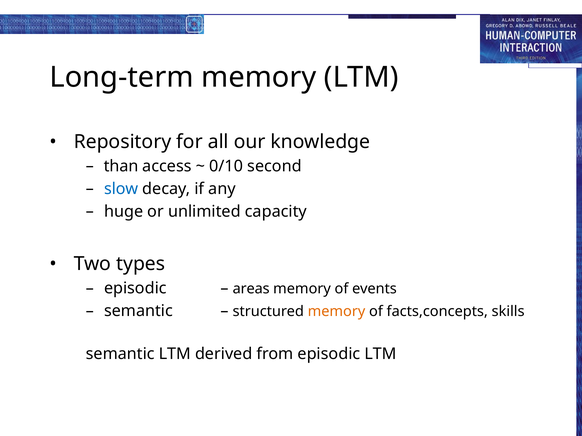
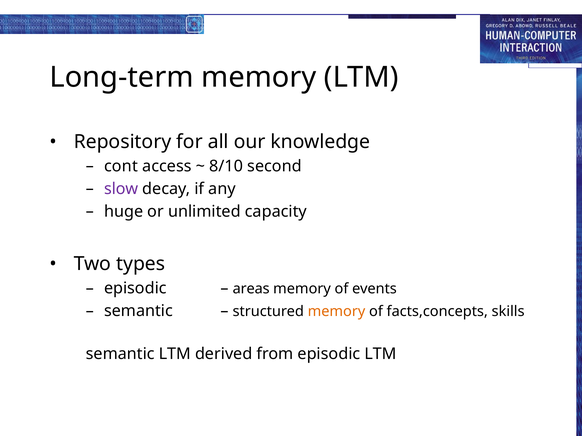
than: than -> cont
0/10: 0/10 -> 8/10
slow colour: blue -> purple
